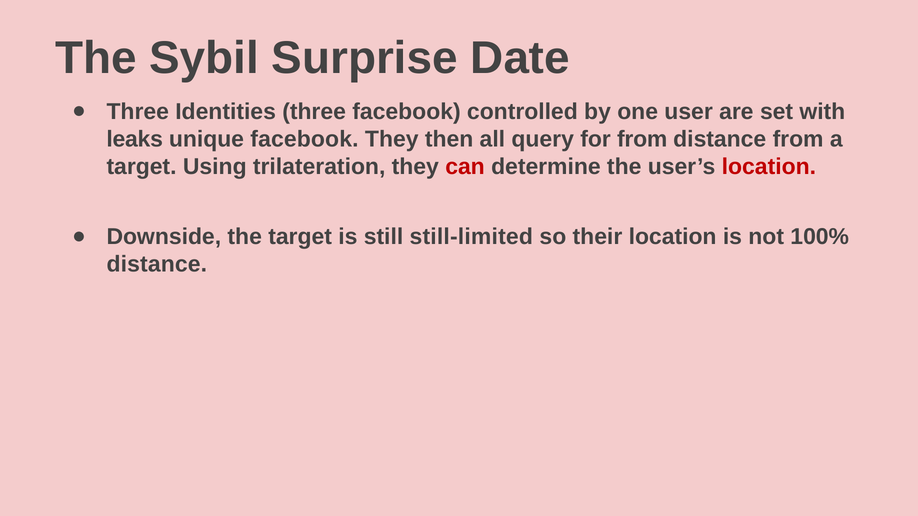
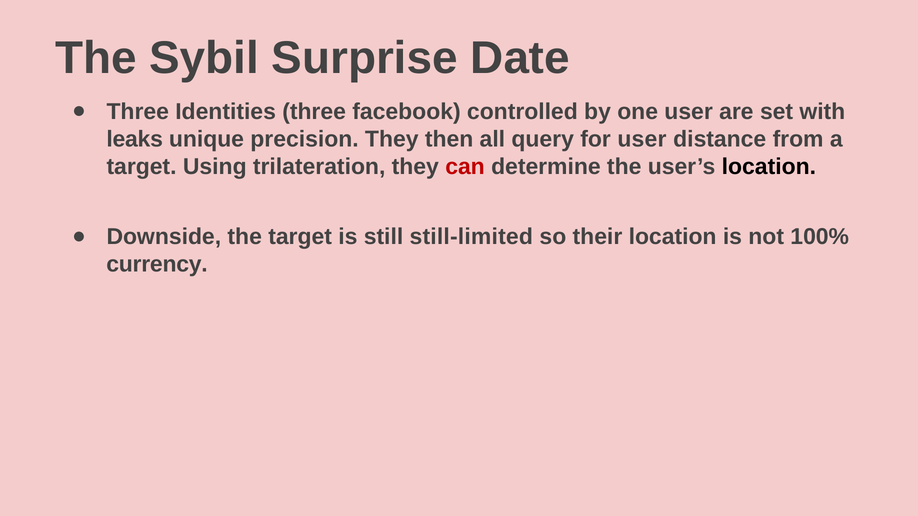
unique facebook: facebook -> precision
for from: from -> user
location at (769, 167) colour: red -> black
distance at (157, 265): distance -> currency
